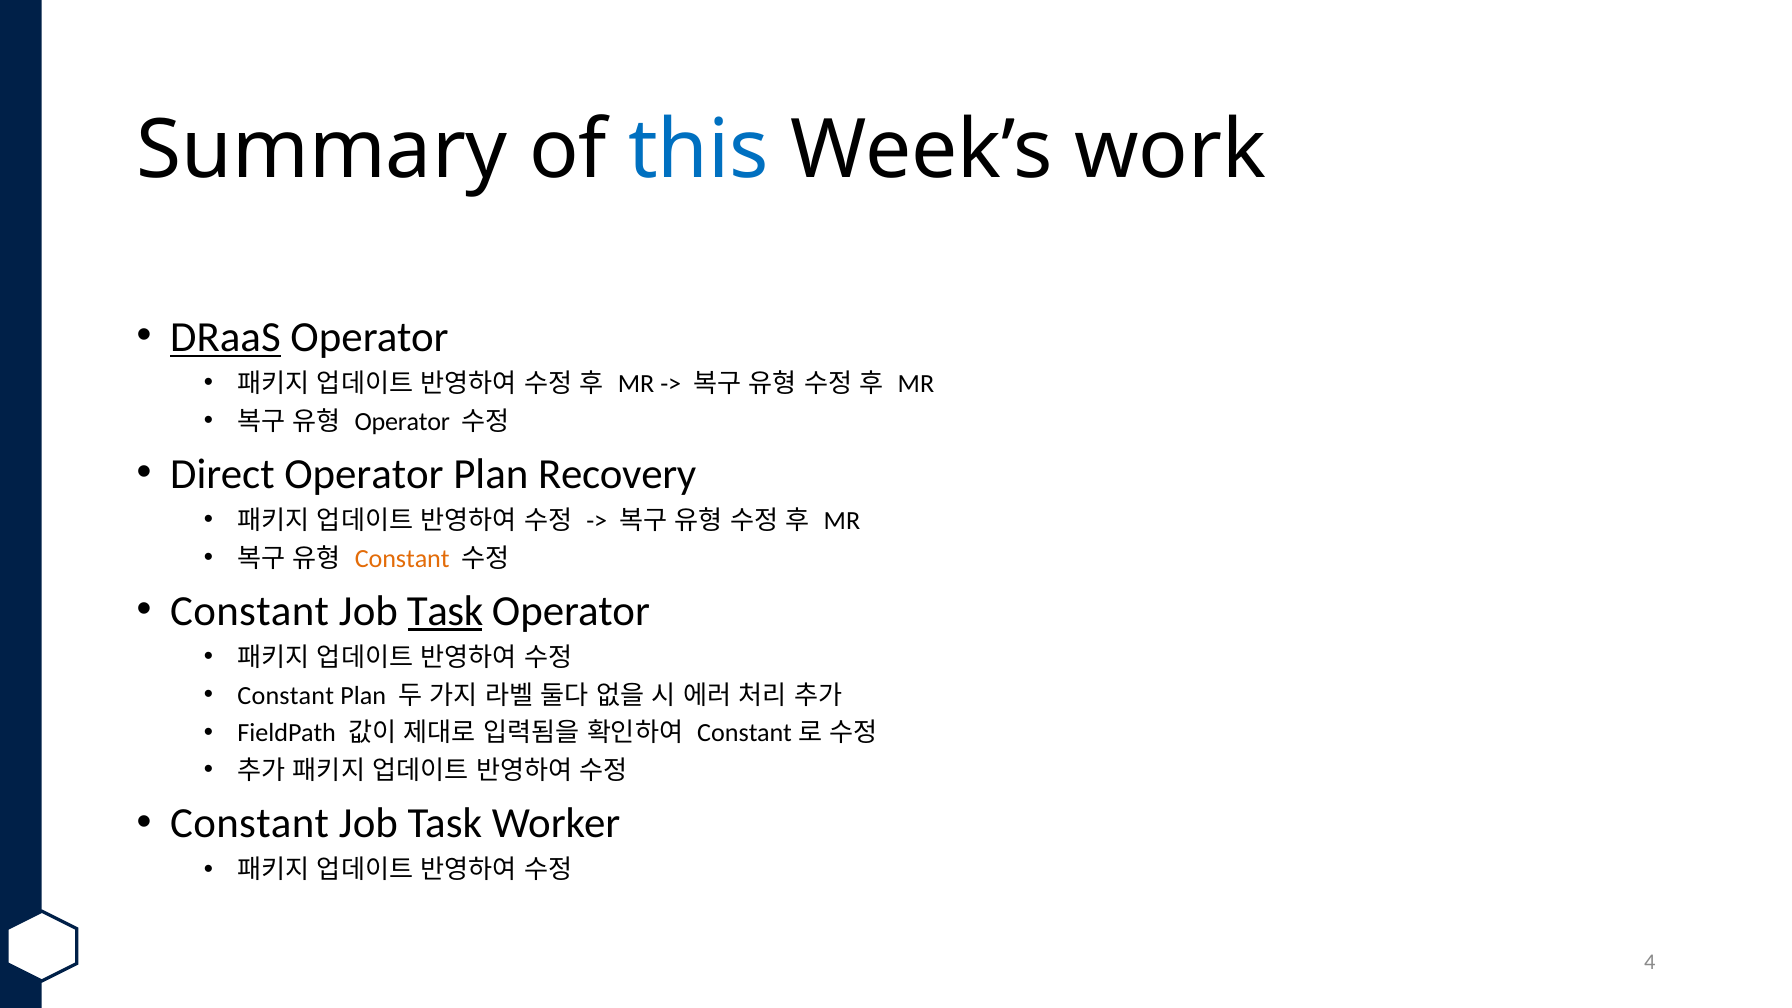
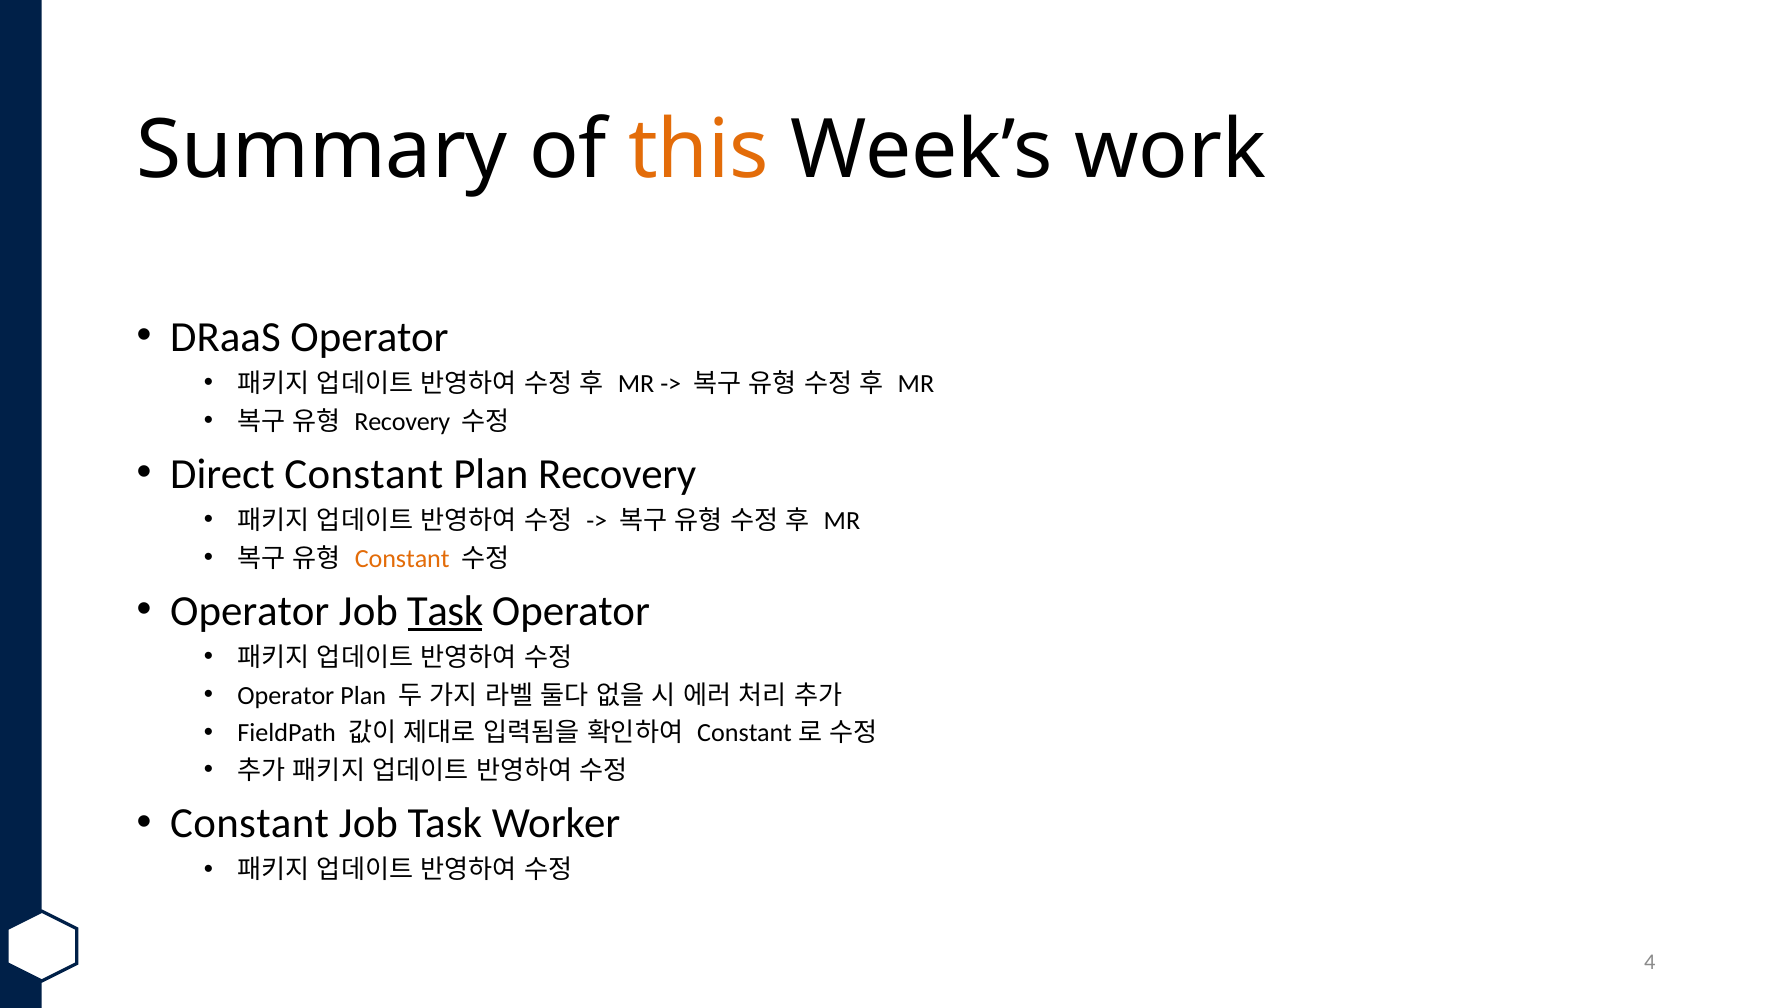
this colour: blue -> orange
DRaaS underline: present -> none
Operator at (402, 421): Operator -> Recovery
Direct Operator: Operator -> Constant
Constant at (250, 611): Constant -> Operator
Constant at (286, 695): Constant -> Operator
